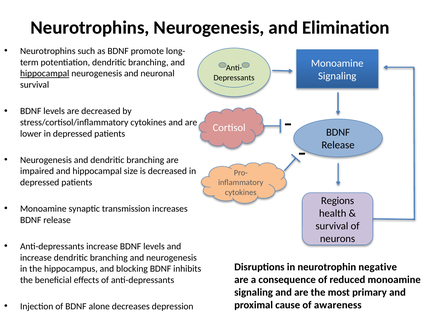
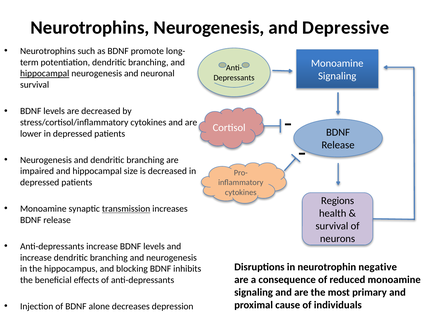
Elimination: Elimination -> Depressive
transmission underline: none -> present
awareness: awareness -> individuals
